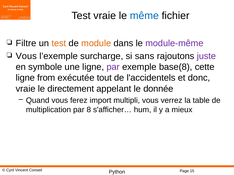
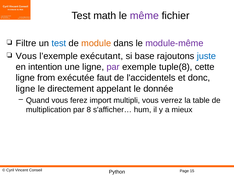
Test vraie: vraie -> math
même colour: blue -> purple
test at (59, 43) colour: orange -> blue
surcharge: surcharge -> exécutant
sans: sans -> base
juste colour: purple -> blue
symbole: symbole -> intention
base(8: base(8 -> tuple(8
tout: tout -> faut
vraie at (26, 89): vraie -> ligne
